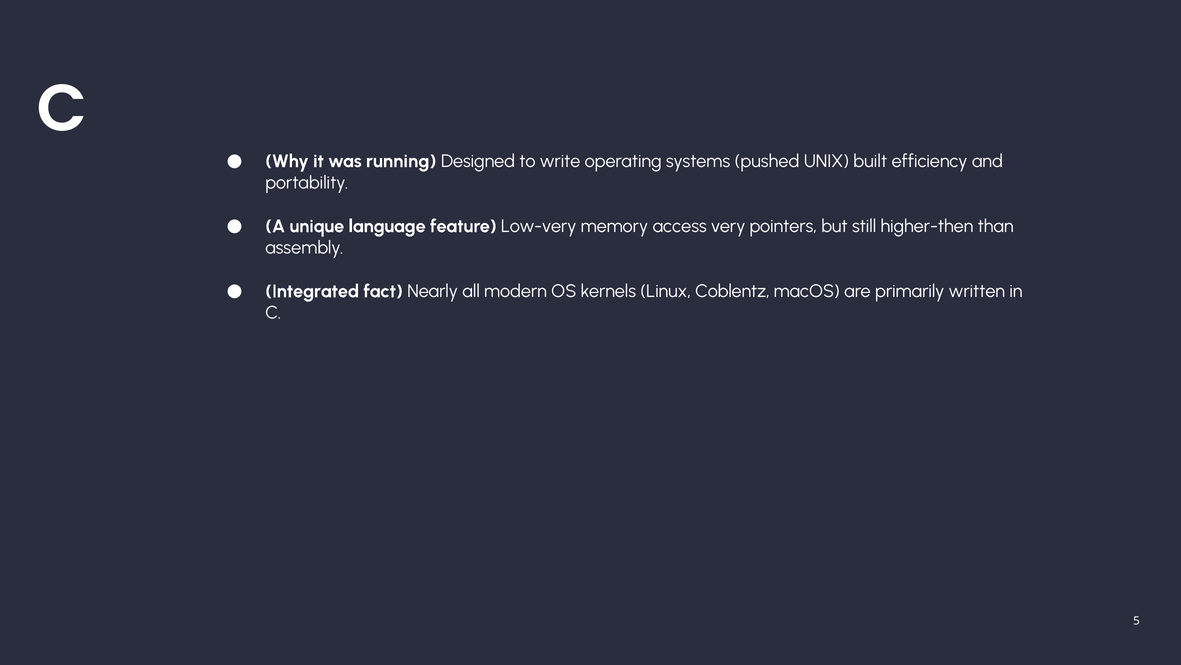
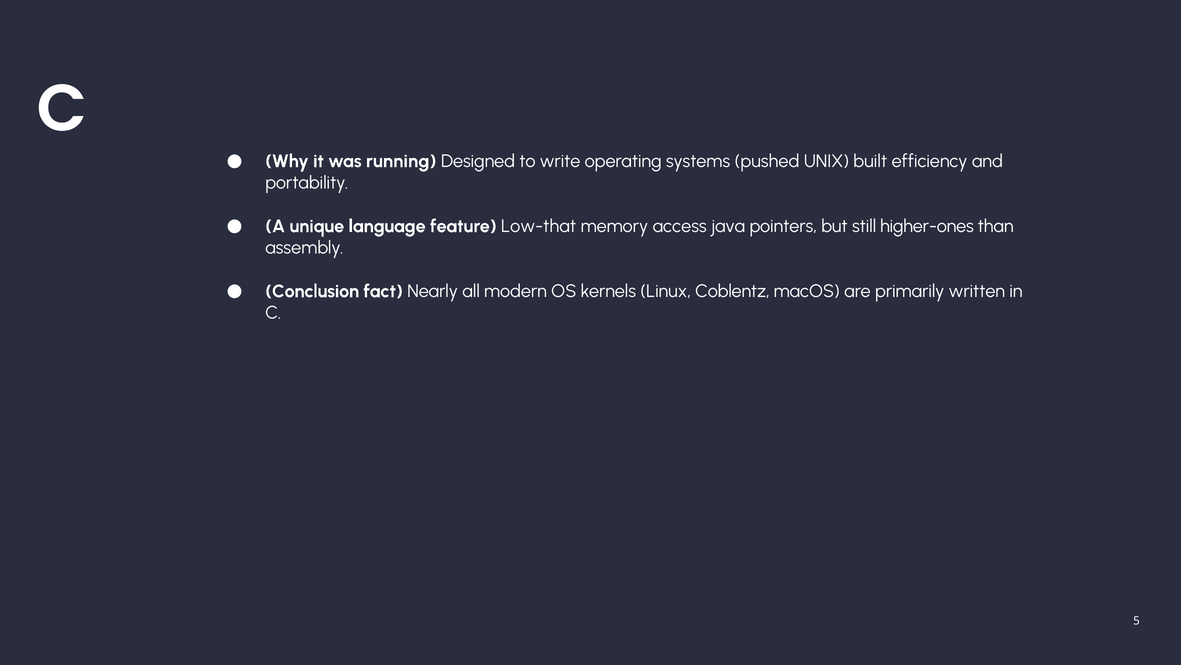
Low-very: Low-very -> Low-that
very: very -> java
higher-then: higher-then -> higher-ones
Integrated: Integrated -> Conclusion
